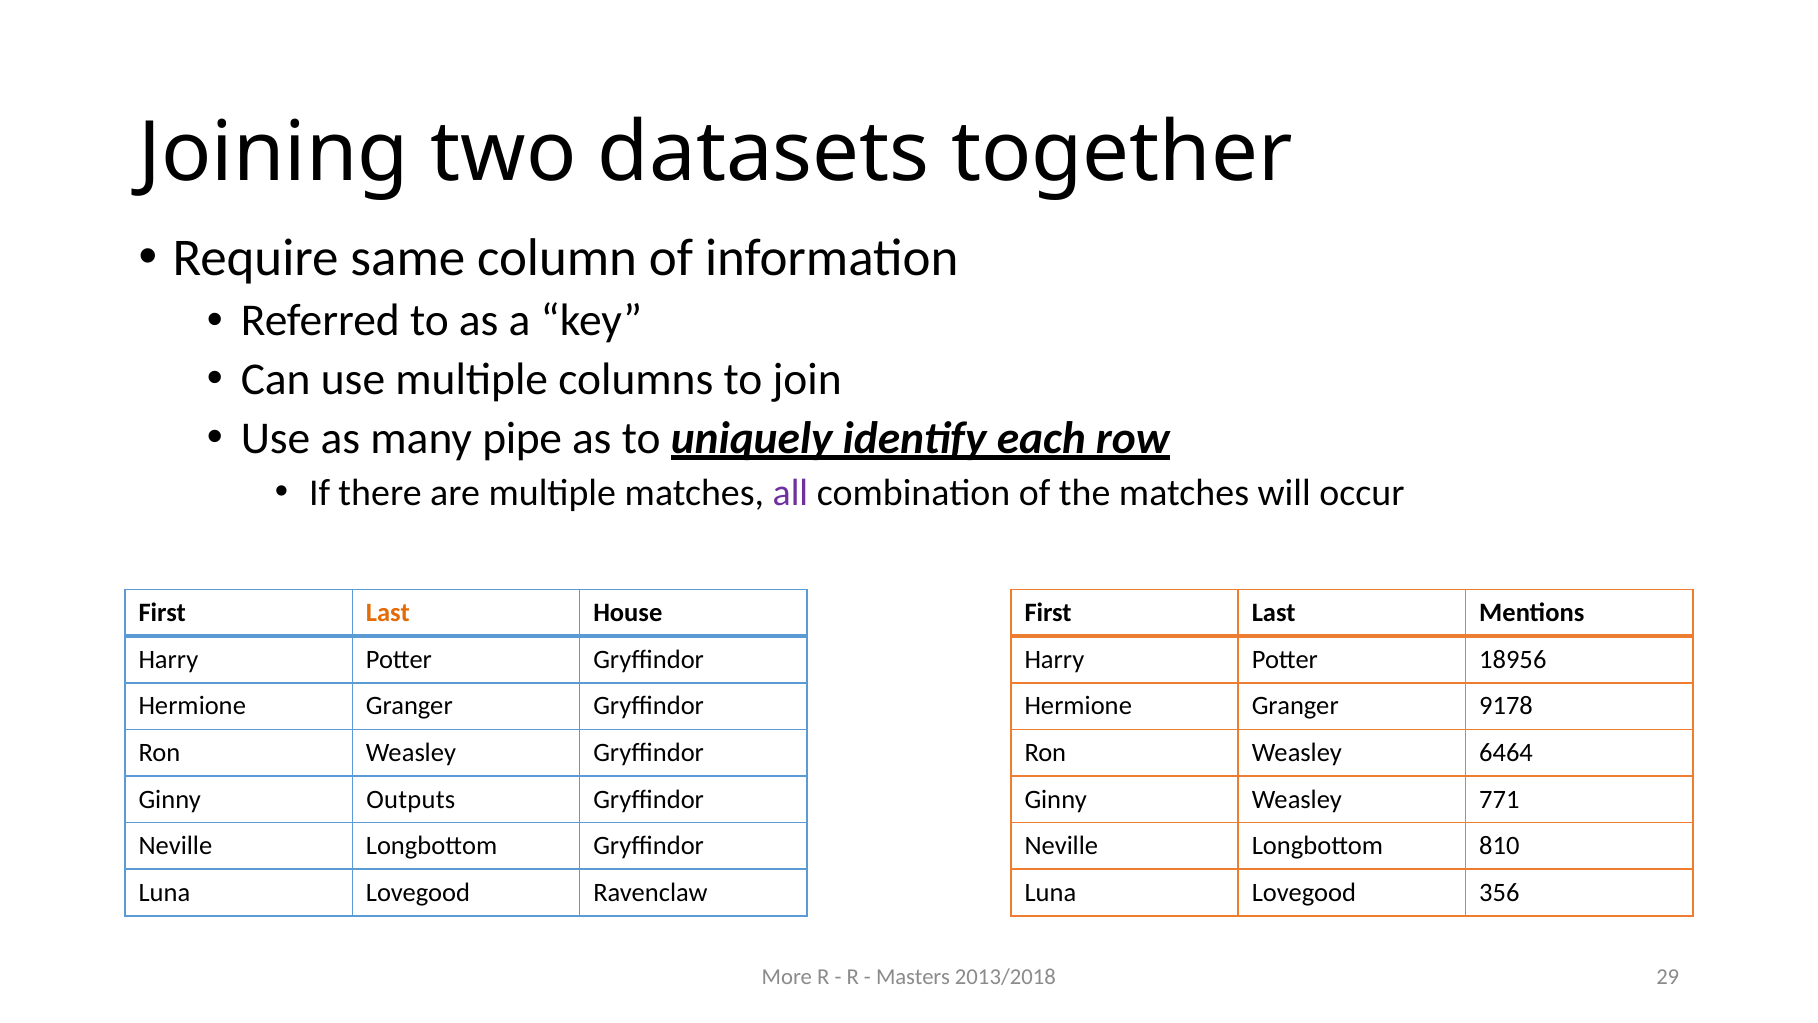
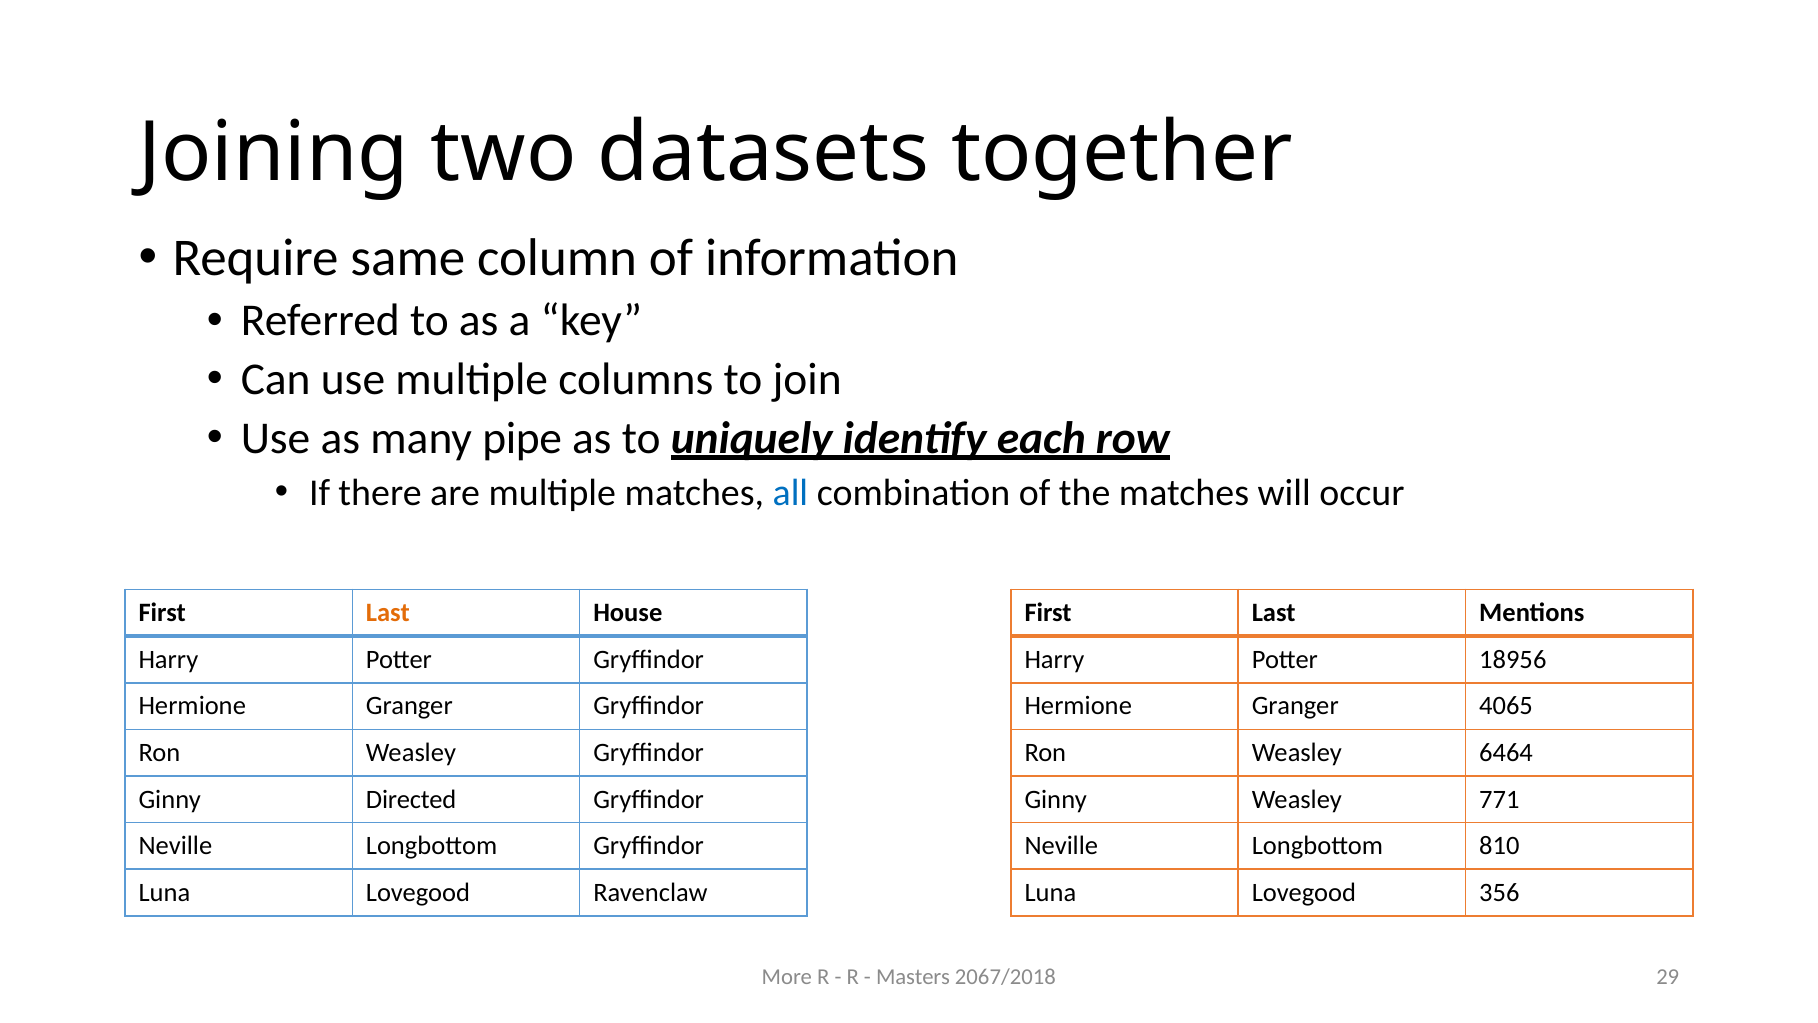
all colour: purple -> blue
9178: 9178 -> 4065
Outputs: Outputs -> Directed
2013/2018: 2013/2018 -> 2067/2018
